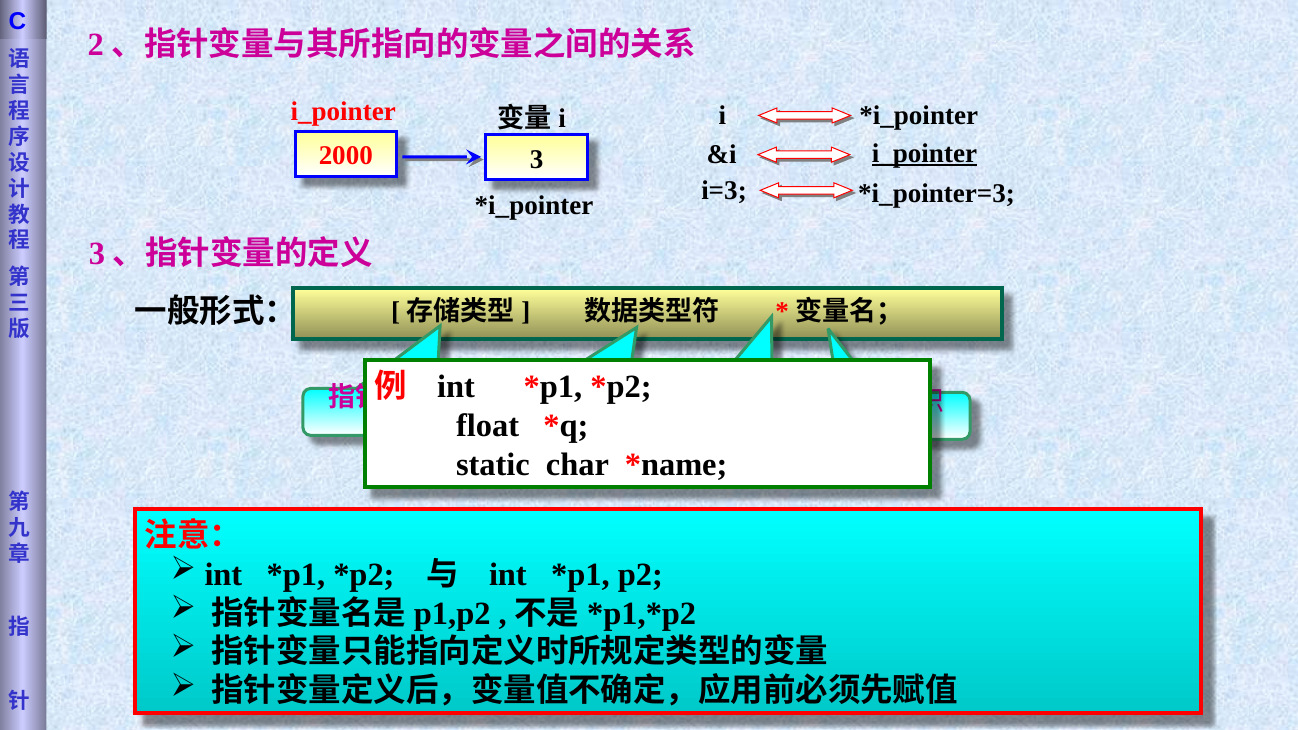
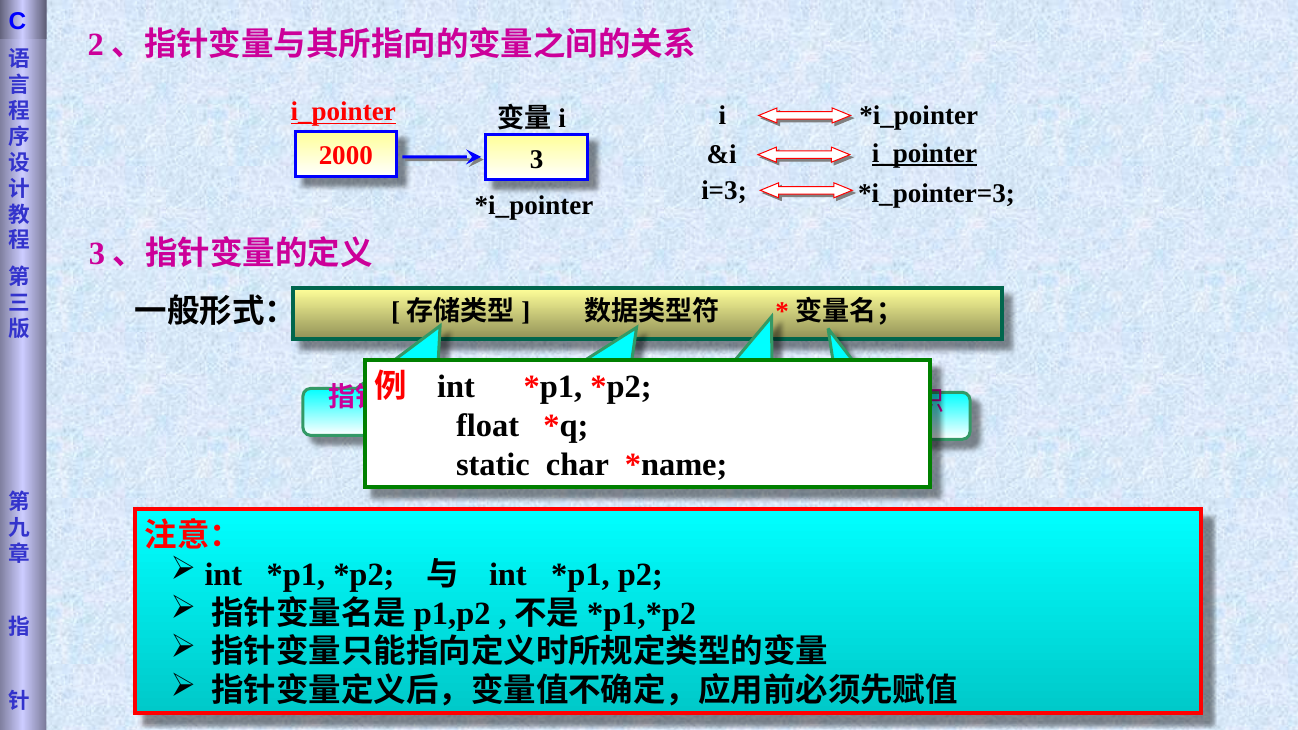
i_pointer at (343, 112) underline: none -> present
